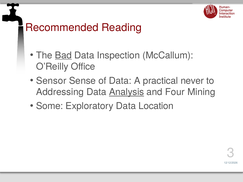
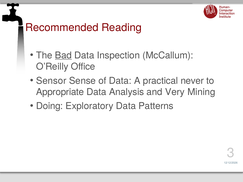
Addressing: Addressing -> Appropriate
Analysis underline: present -> none
Four: Four -> Very
Some: Some -> Doing
Location: Location -> Patterns
